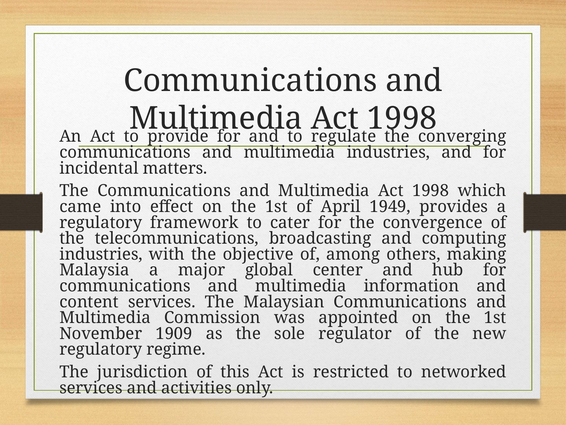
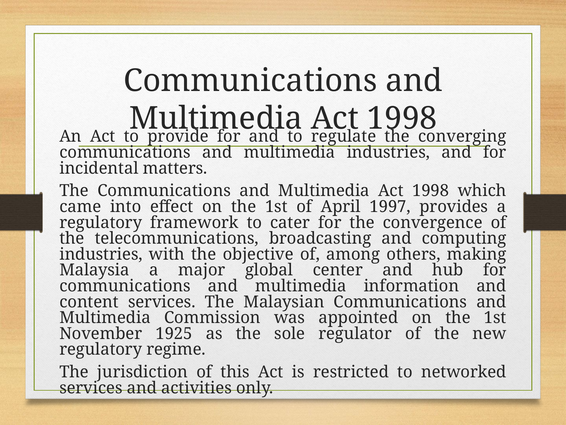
1949: 1949 -> 1997
1909: 1909 -> 1925
